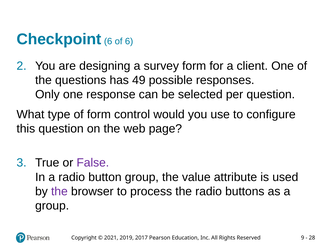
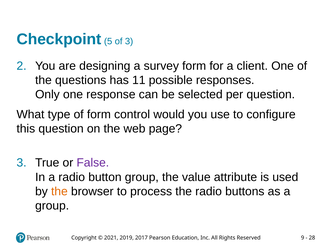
Checkpoint 6: 6 -> 5
of 6: 6 -> 3
49: 49 -> 11
the at (59, 192) colour: purple -> orange
